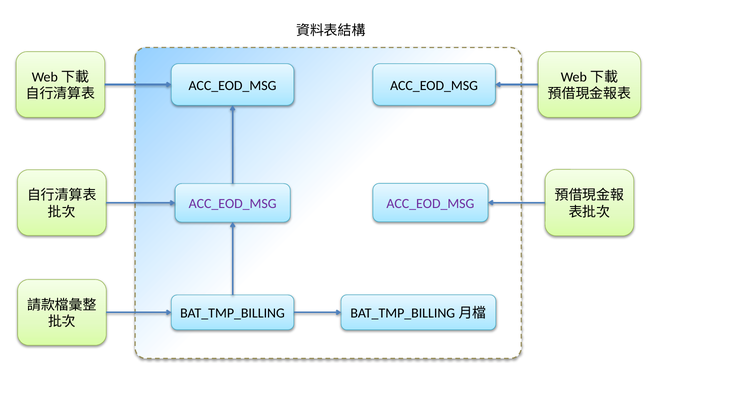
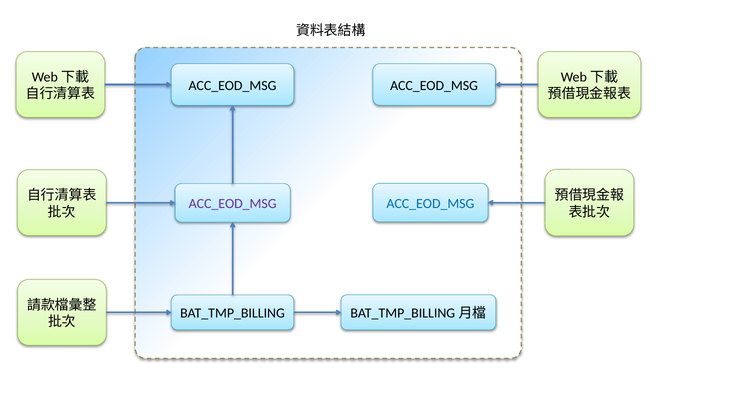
ACC_EOD_MSG at (430, 203) colour: purple -> blue
